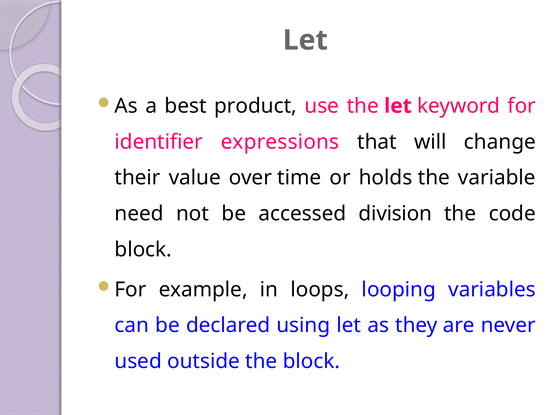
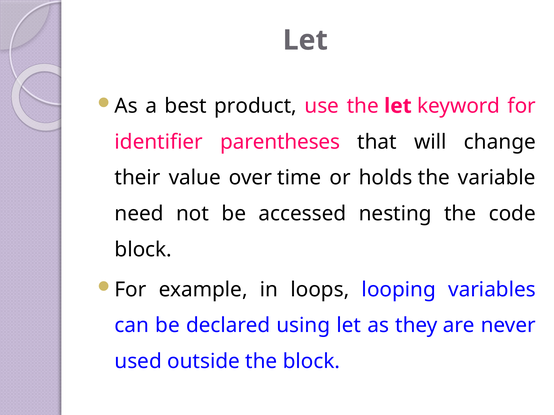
expressions: expressions -> parentheses
division: division -> nesting
